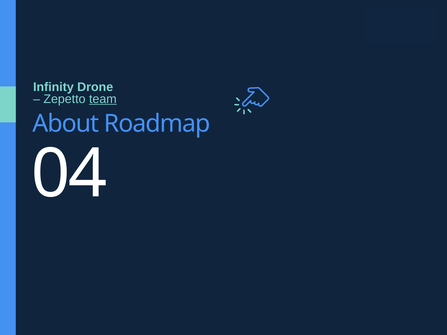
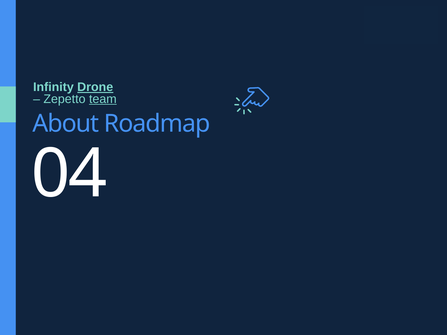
Drone underline: none -> present
